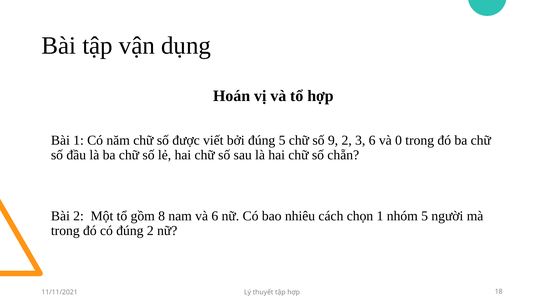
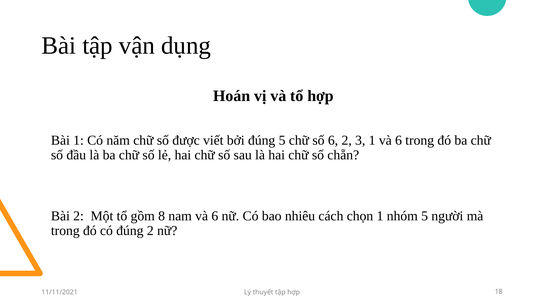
số 9: 9 -> 6
3 6: 6 -> 1
0 at (399, 140): 0 -> 6
